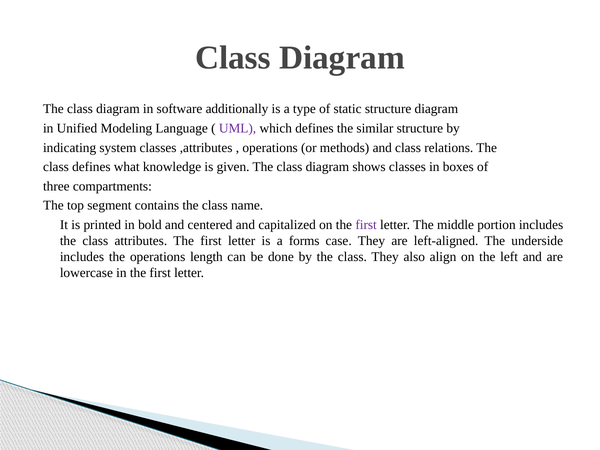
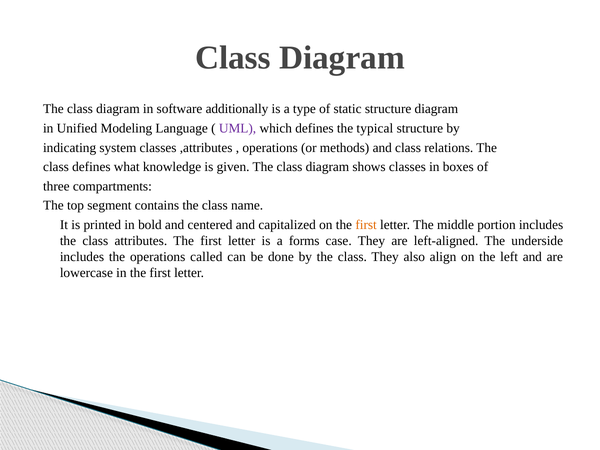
similar: similar -> typical
first at (366, 225) colour: purple -> orange
length: length -> called
